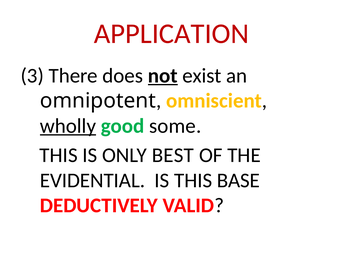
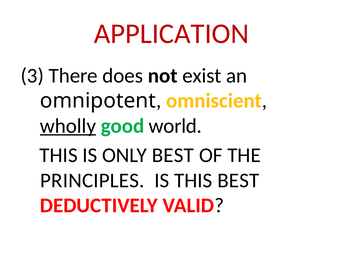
not underline: present -> none
some: some -> world
EVIDENTIAL: EVIDENTIAL -> PRINCIPLES
THIS BASE: BASE -> BEST
